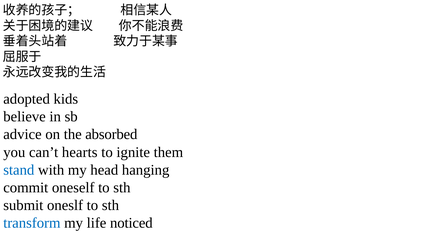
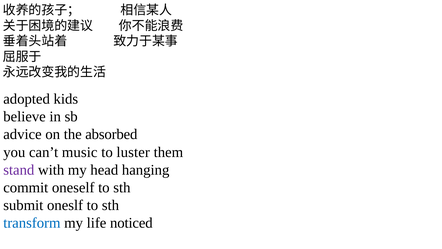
hearts: hearts -> music
ignite: ignite -> luster
stand colour: blue -> purple
